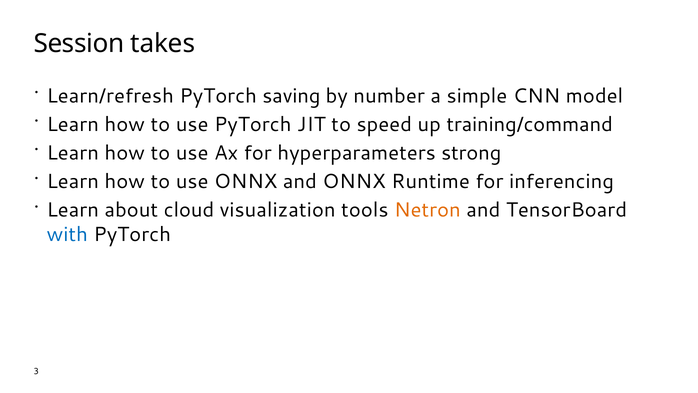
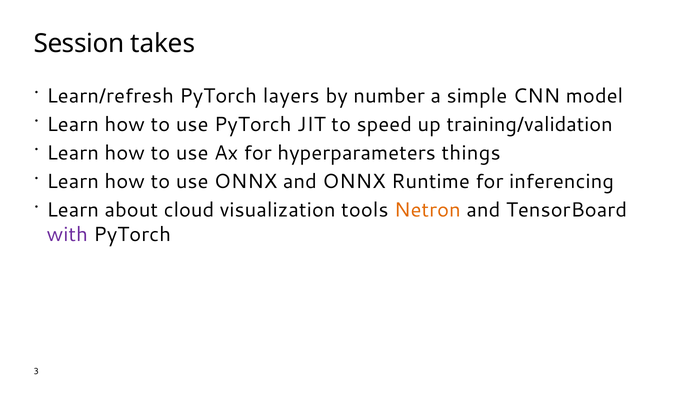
saving: saving -> layers
training/command: training/command -> training/validation
strong: strong -> things
with colour: blue -> purple
